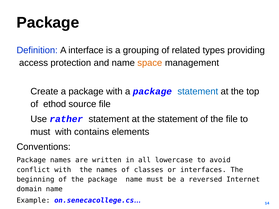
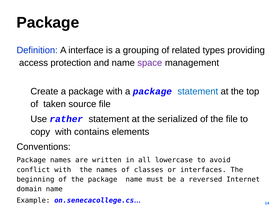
space colour: orange -> purple
ethod: ethod -> taken
the statement: statement -> serialized
must at (40, 132): must -> copy
